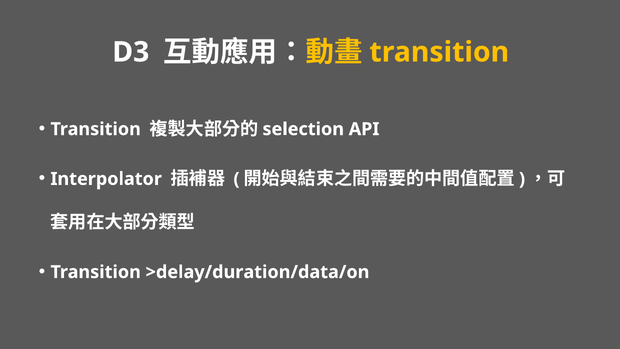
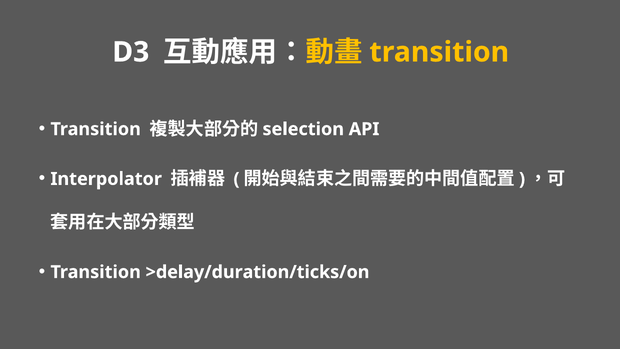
>delay/duration/data/on: >delay/duration/data/on -> >delay/duration/ticks/on
